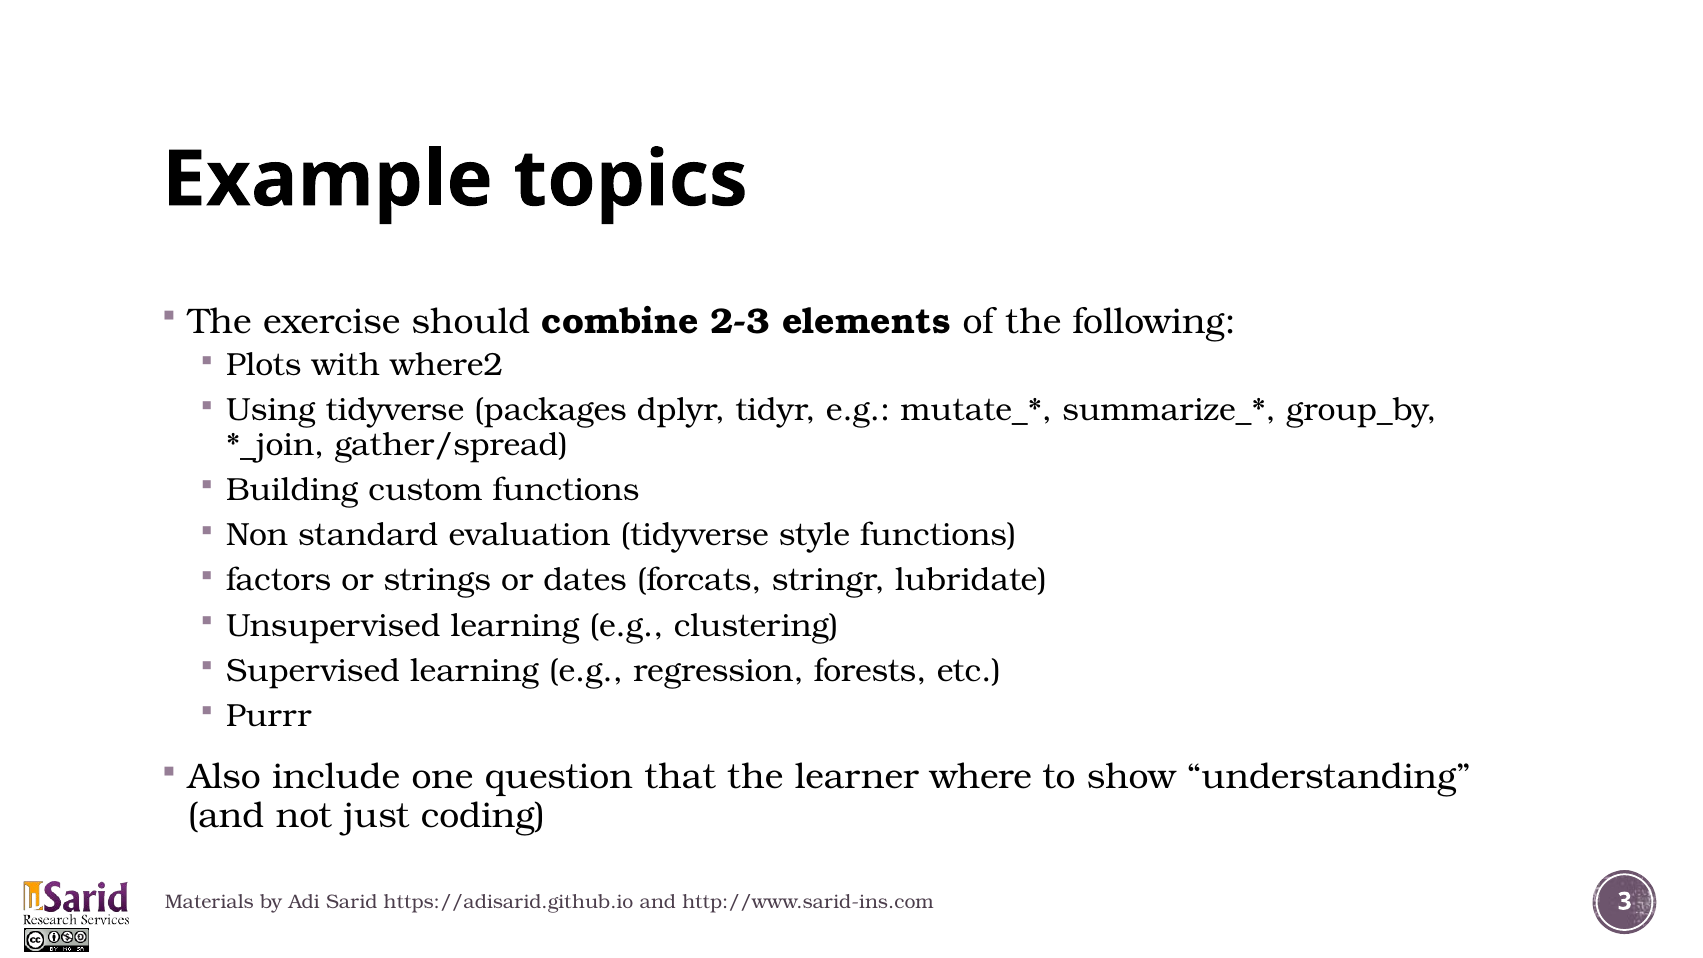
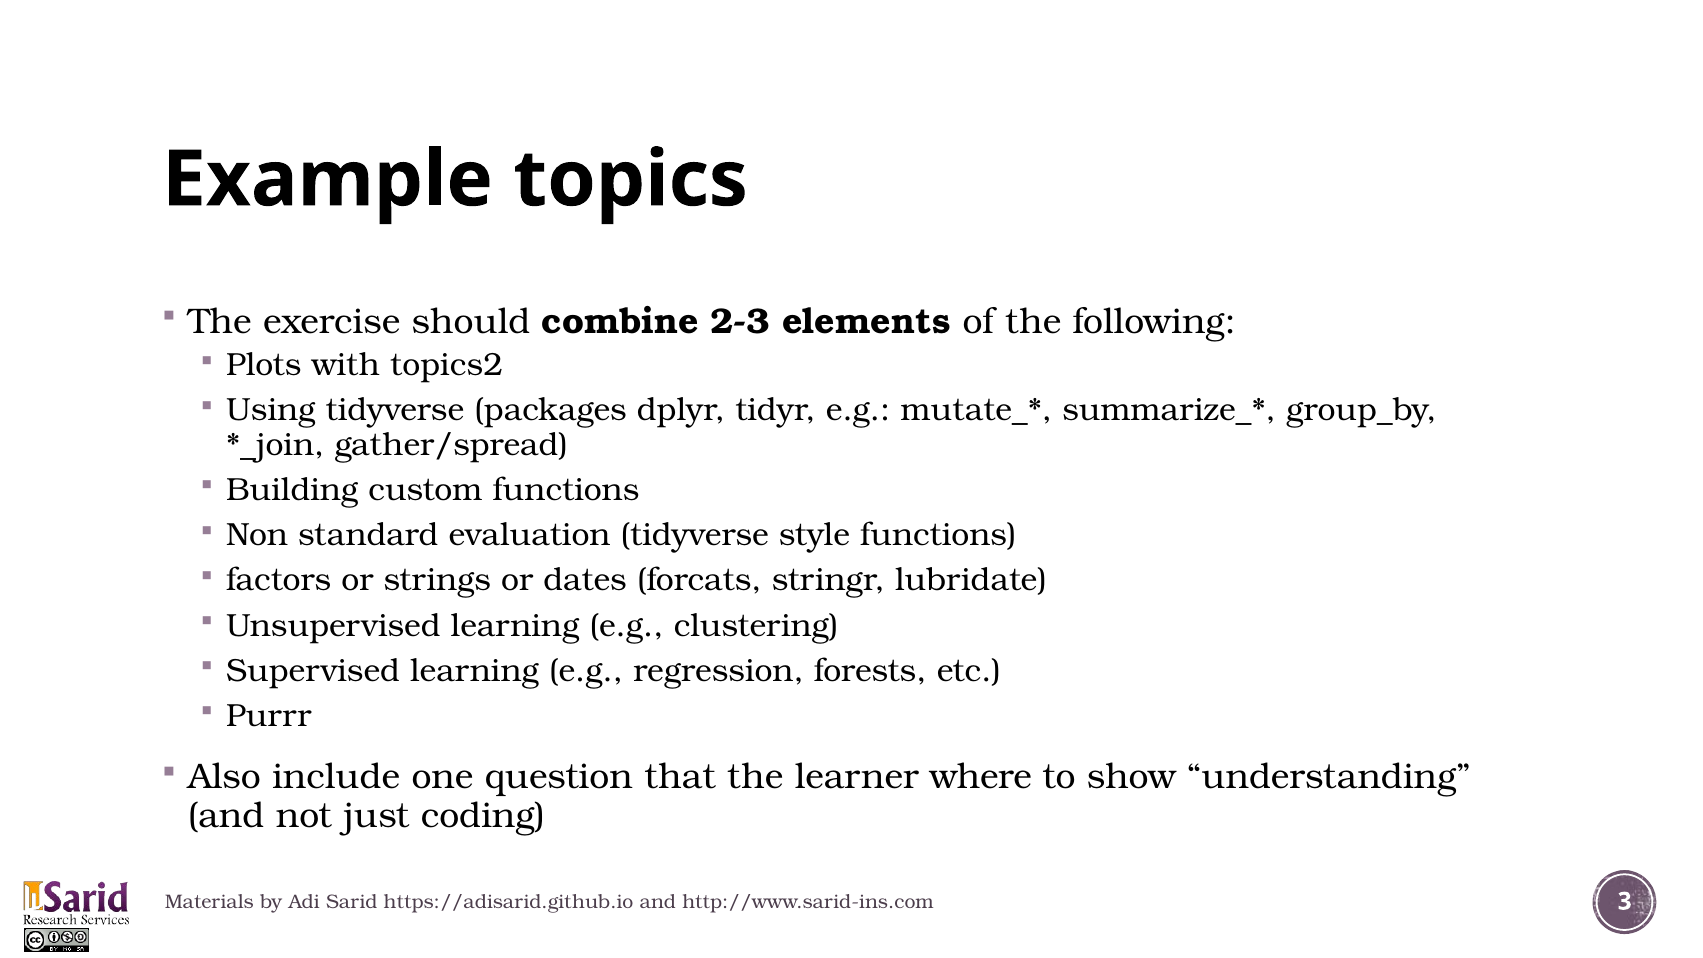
where2: where2 -> topics2
